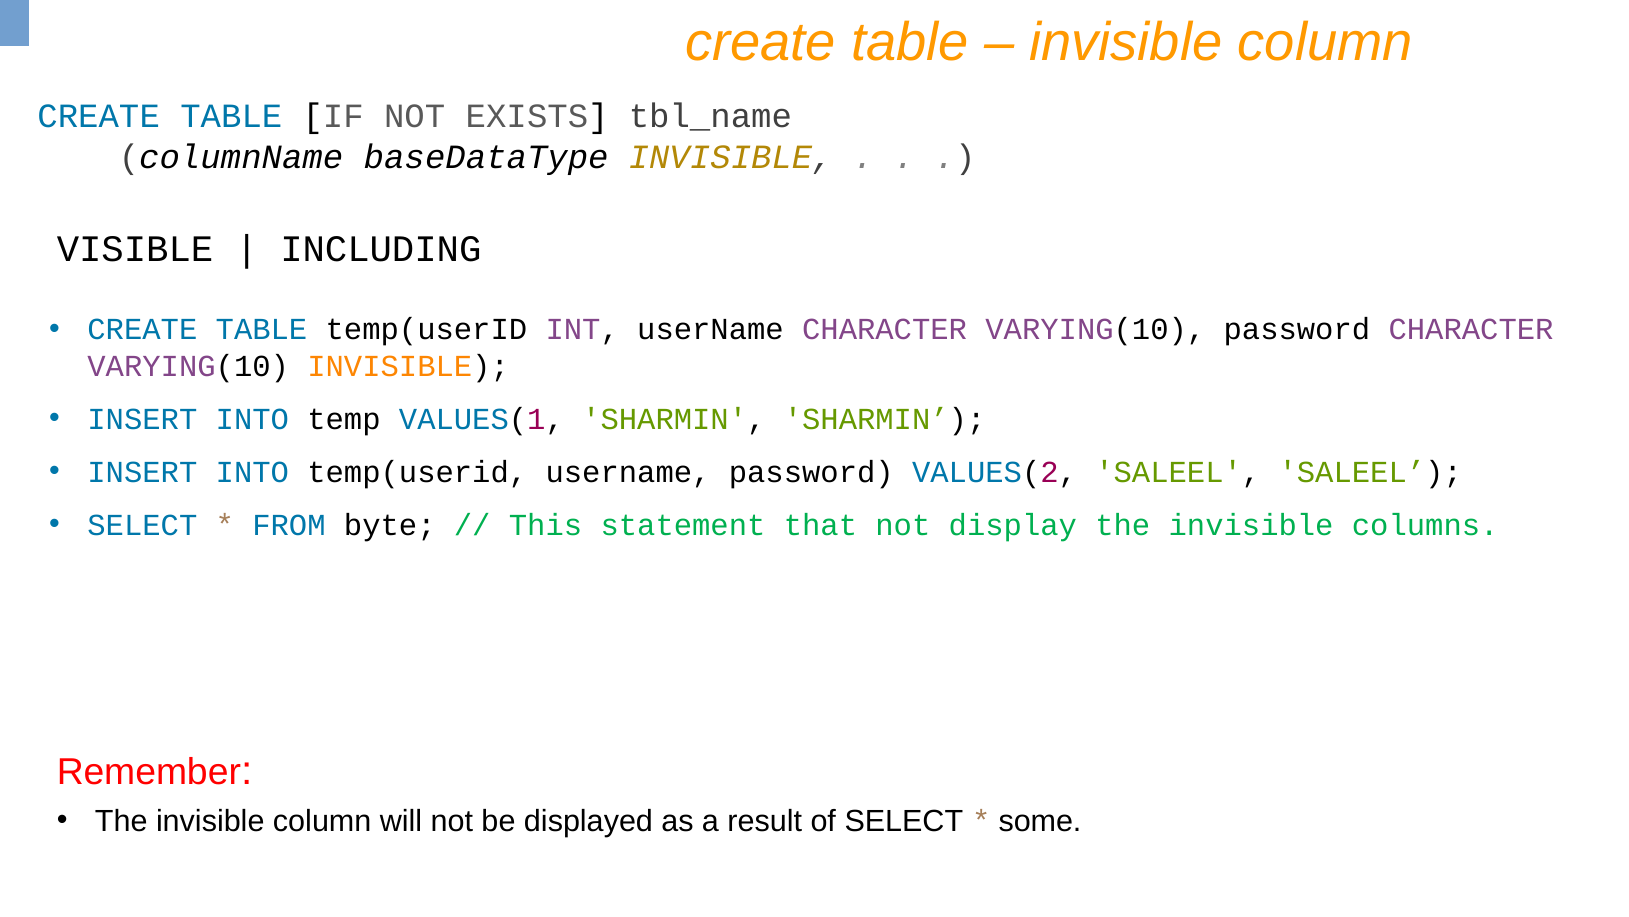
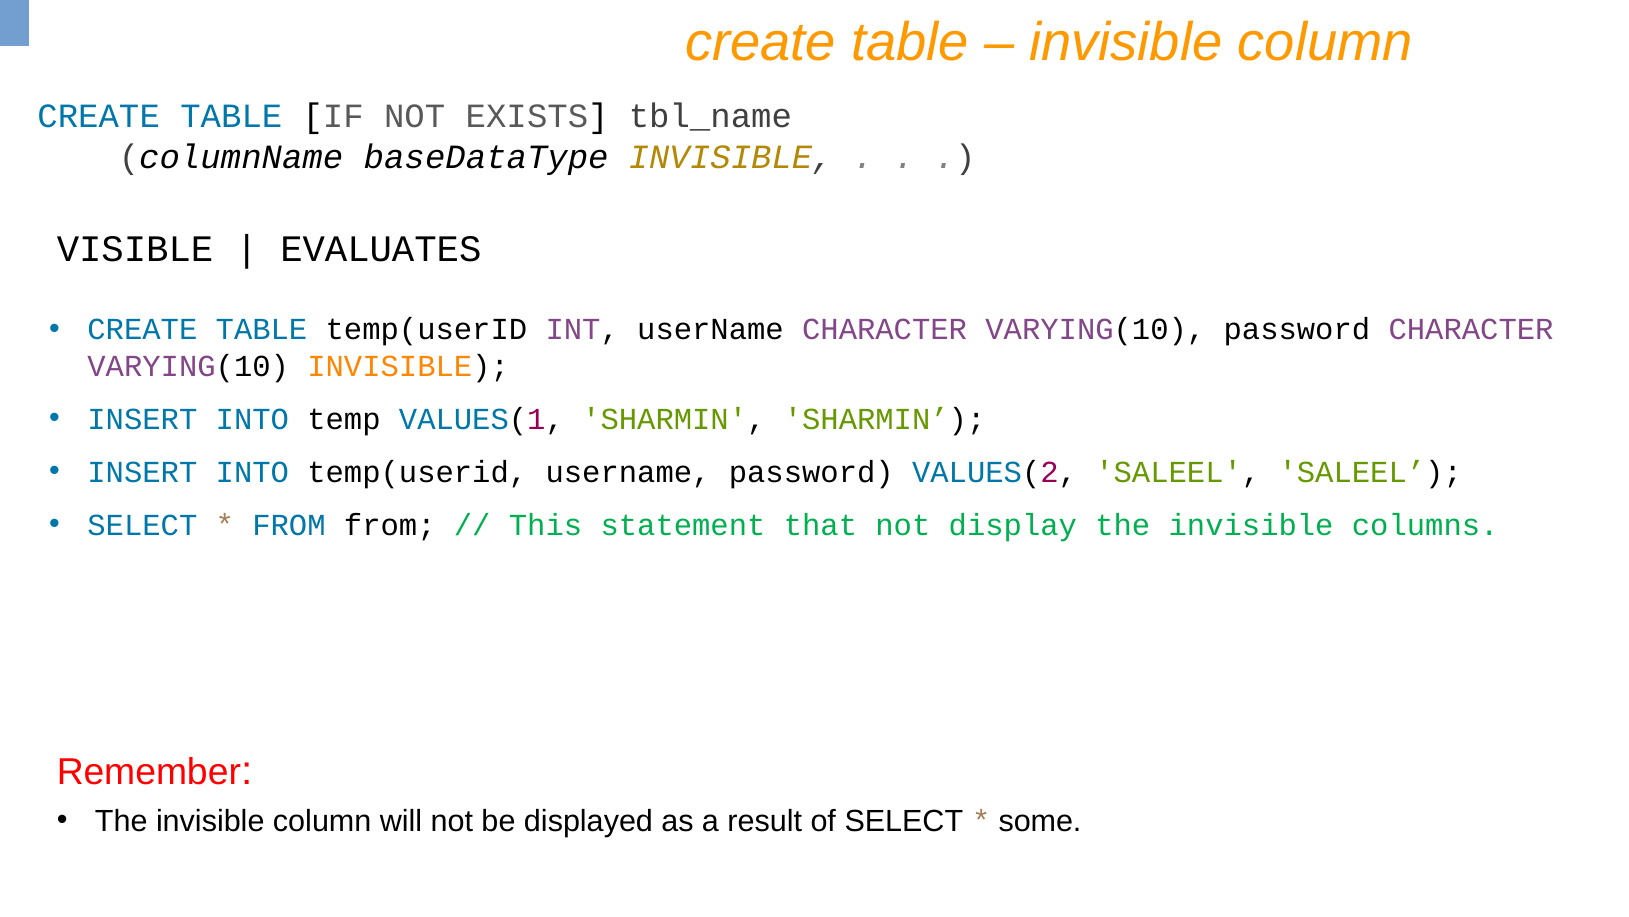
INCLUDING: INCLUDING -> EVALUATES
FROM byte: byte -> from
